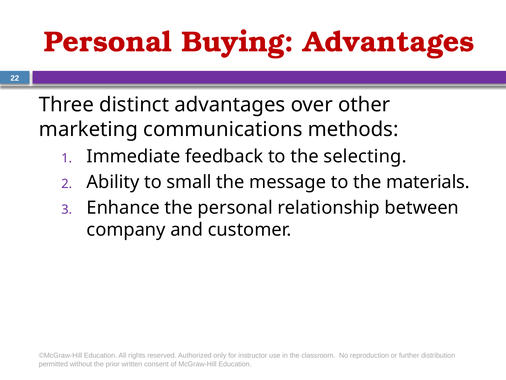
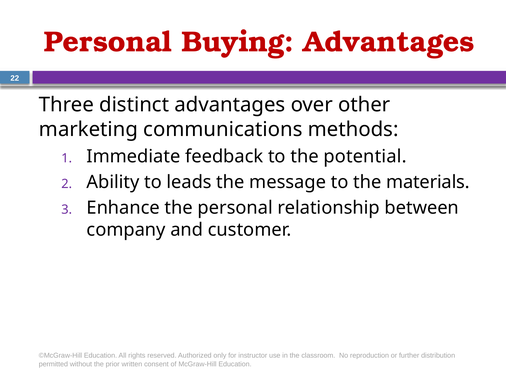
selecting: selecting -> potential
small: small -> leads
